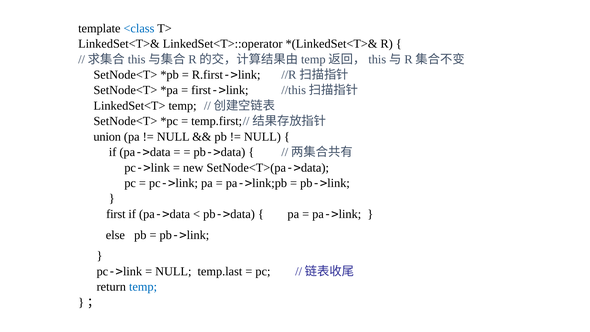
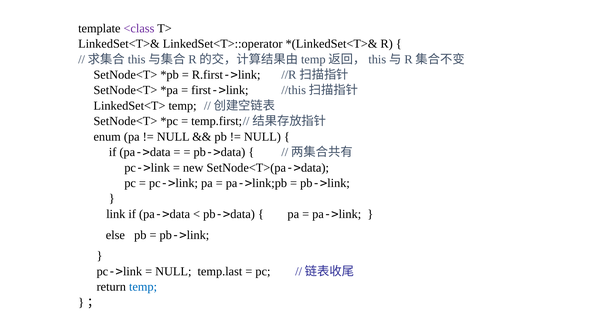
<class colour: blue -> purple
union: union -> enum
first: first -> link
